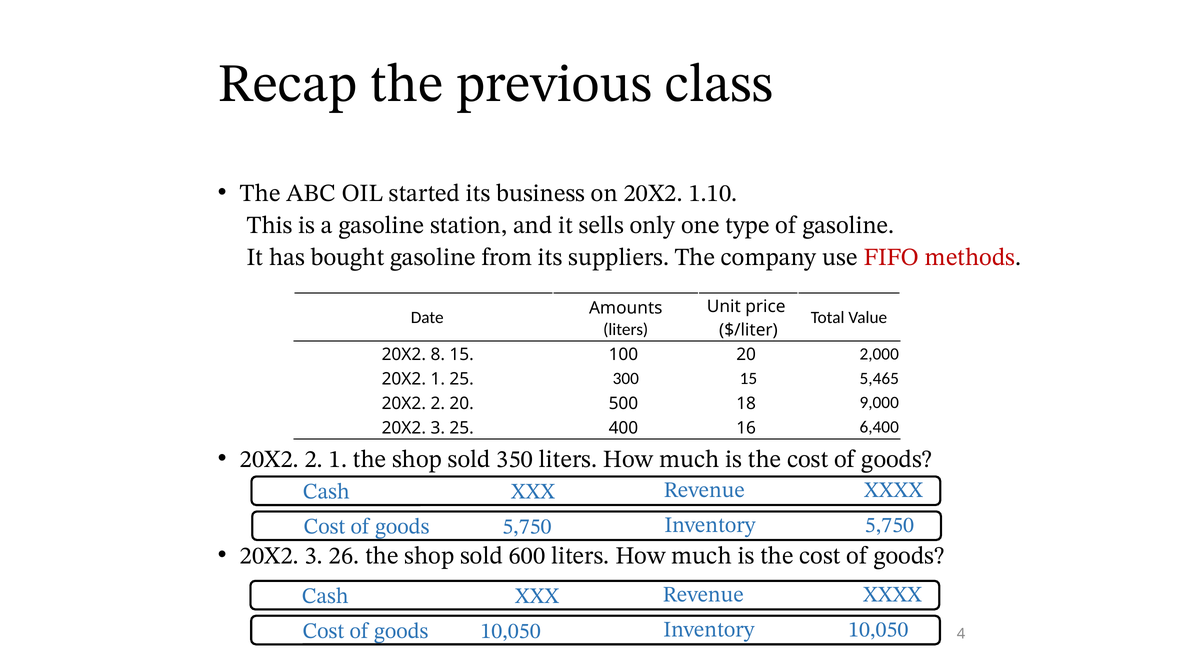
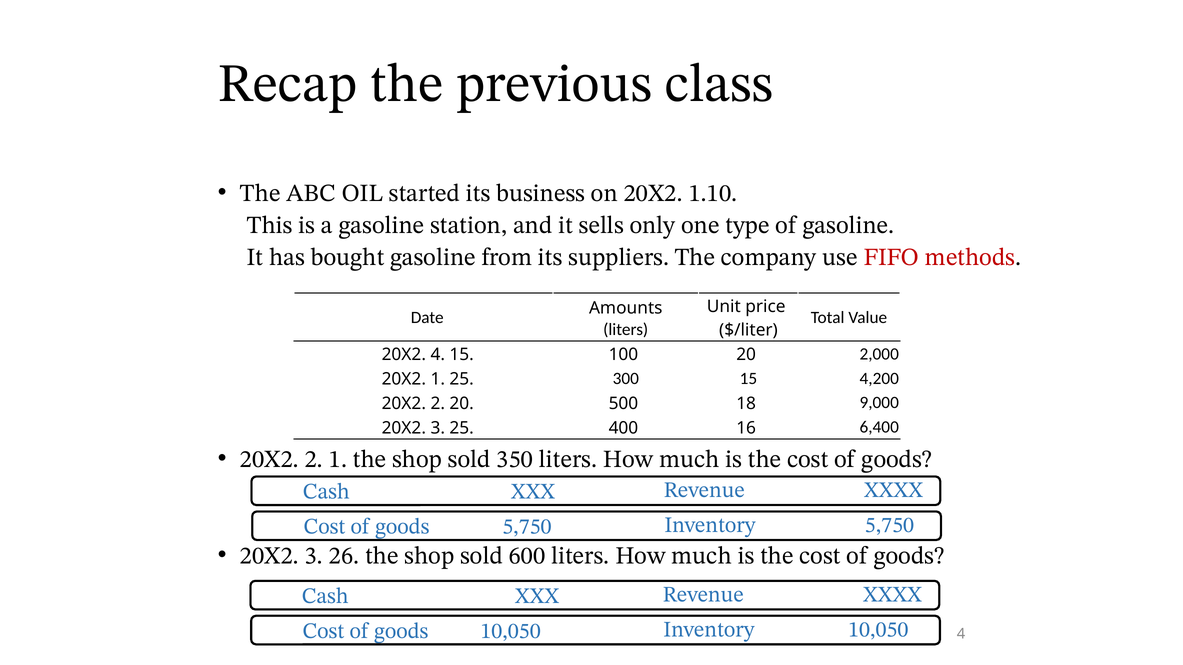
20X2 8: 8 -> 4
5,465: 5,465 -> 4,200
